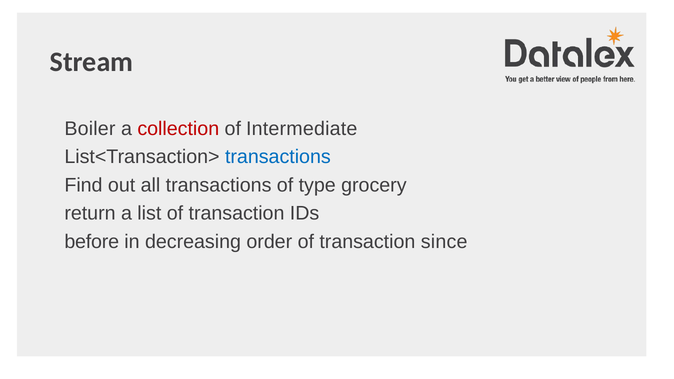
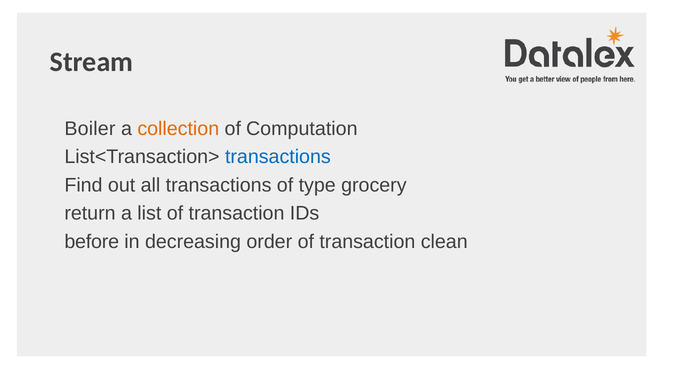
collection colour: red -> orange
Intermediate: Intermediate -> Computation
since: since -> clean
